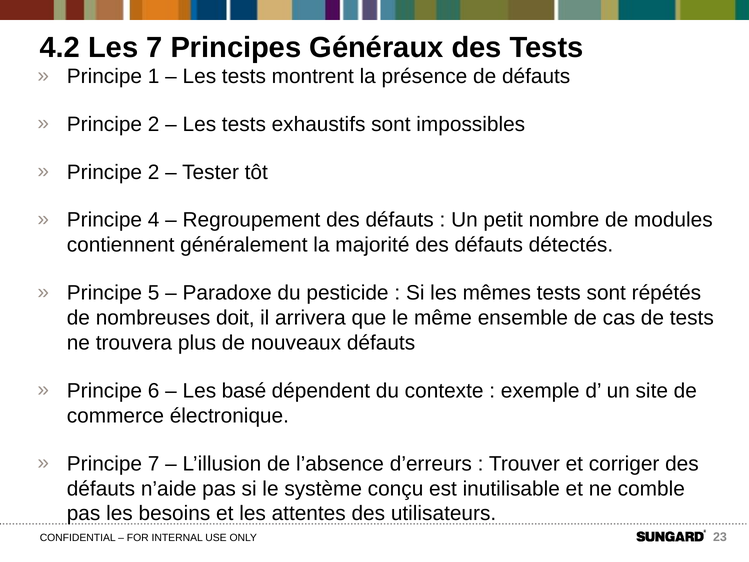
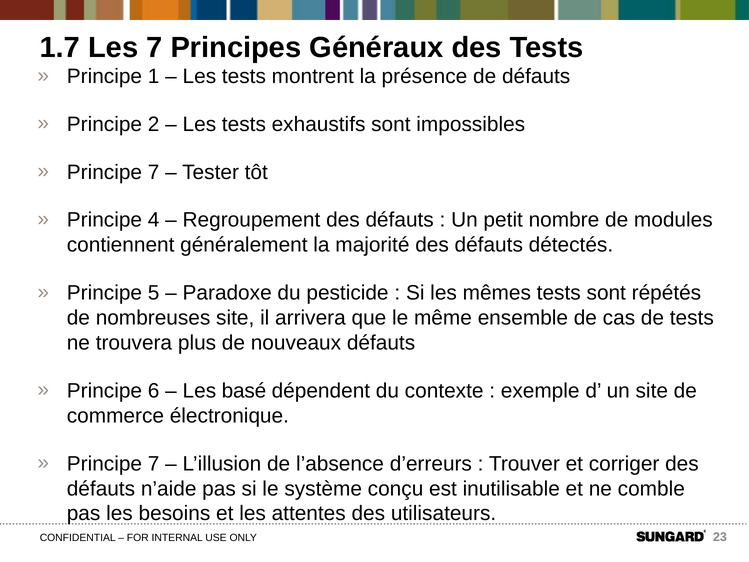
4.2: 4.2 -> 1.7
2 at (154, 172): 2 -> 7
nombreuses doit: doit -> site
